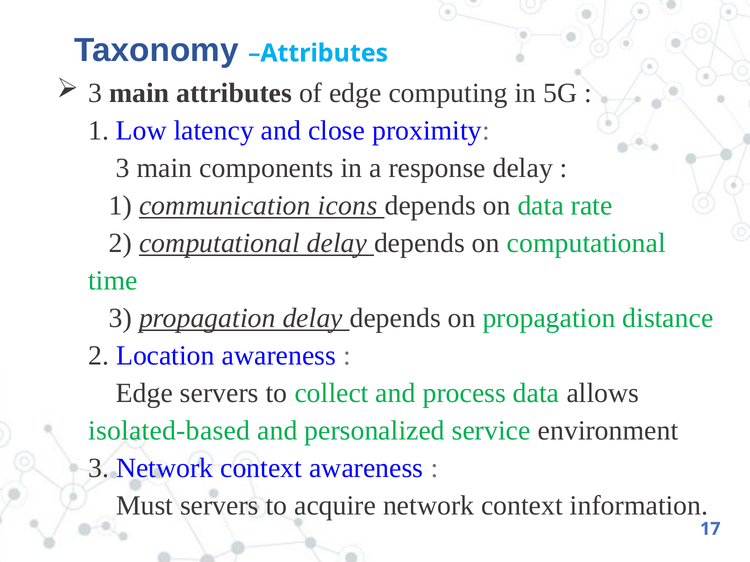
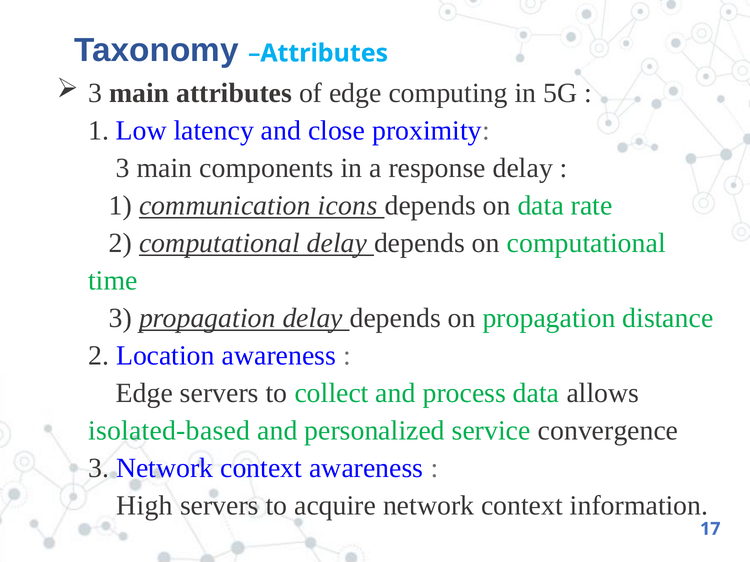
environment: environment -> convergence
Must: Must -> High
